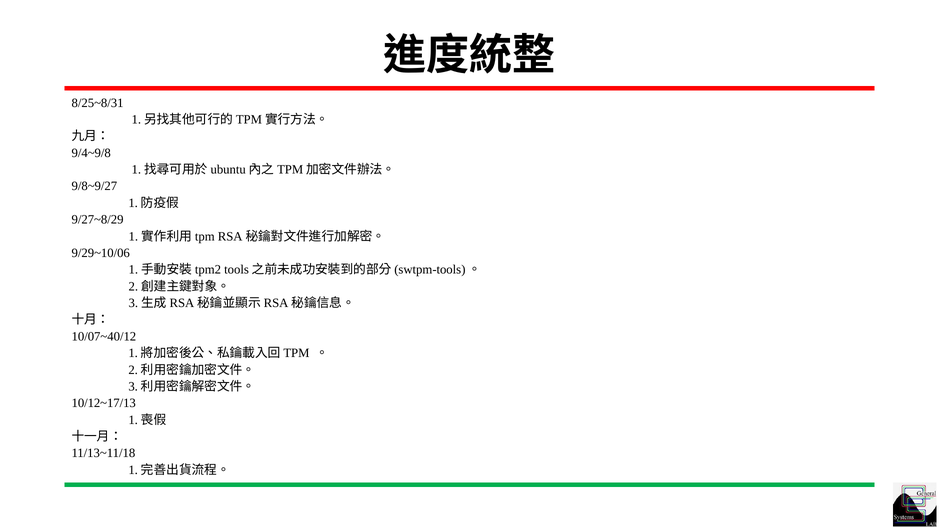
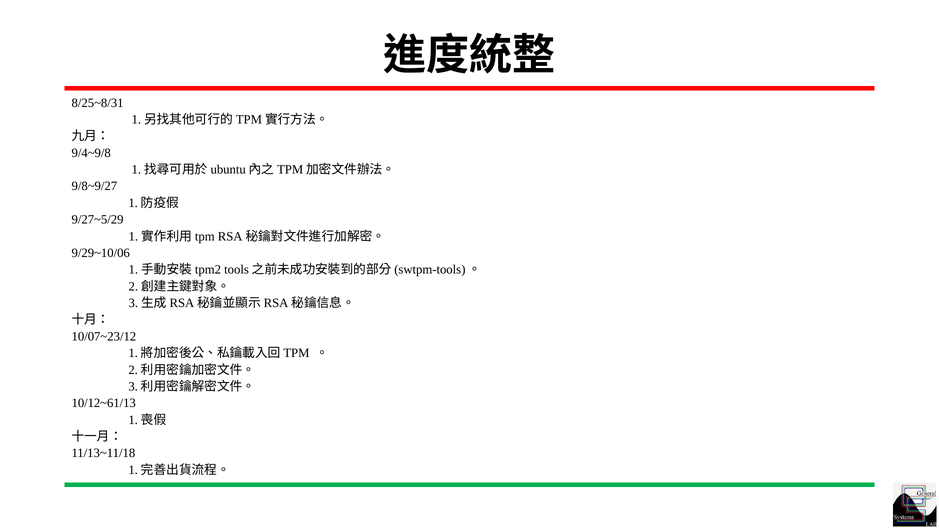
9/27~8/29: 9/27~8/29 -> 9/27~5/29
10/07~40/12: 10/07~40/12 -> 10/07~23/12
10/12~17/13: 10/12~17/13 -> 10/12~61/13
